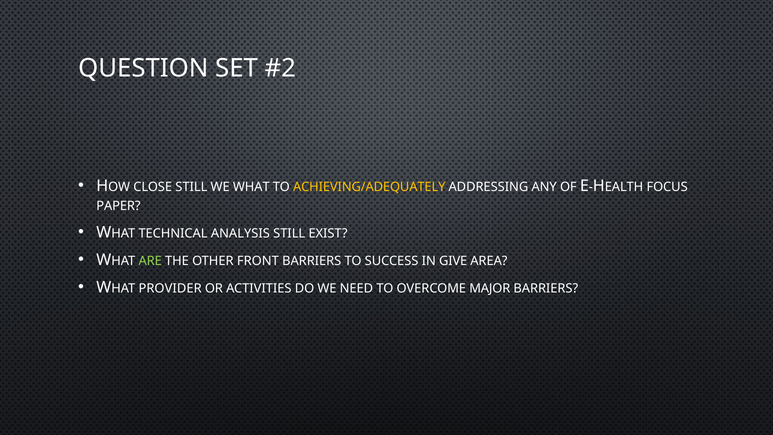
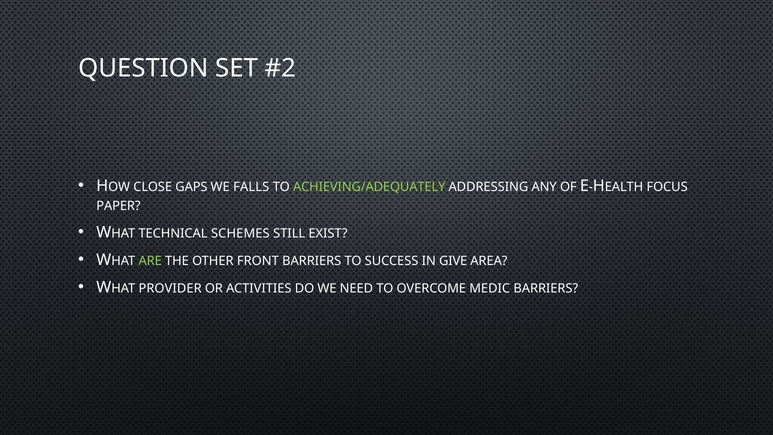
CLOSE STILL: STILL -> GAPS
WHAT: WHAT -> FALLS
ACHIEVING/ADEQUATELY colour: yellow -> light green
ANALYSIS: ANALYSIS -> SCHEMES
MAJOR: MAJOR -> MEDIC
